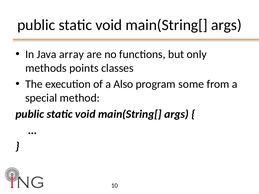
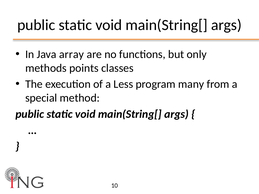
Also: Also -> Less
some: some -> many
